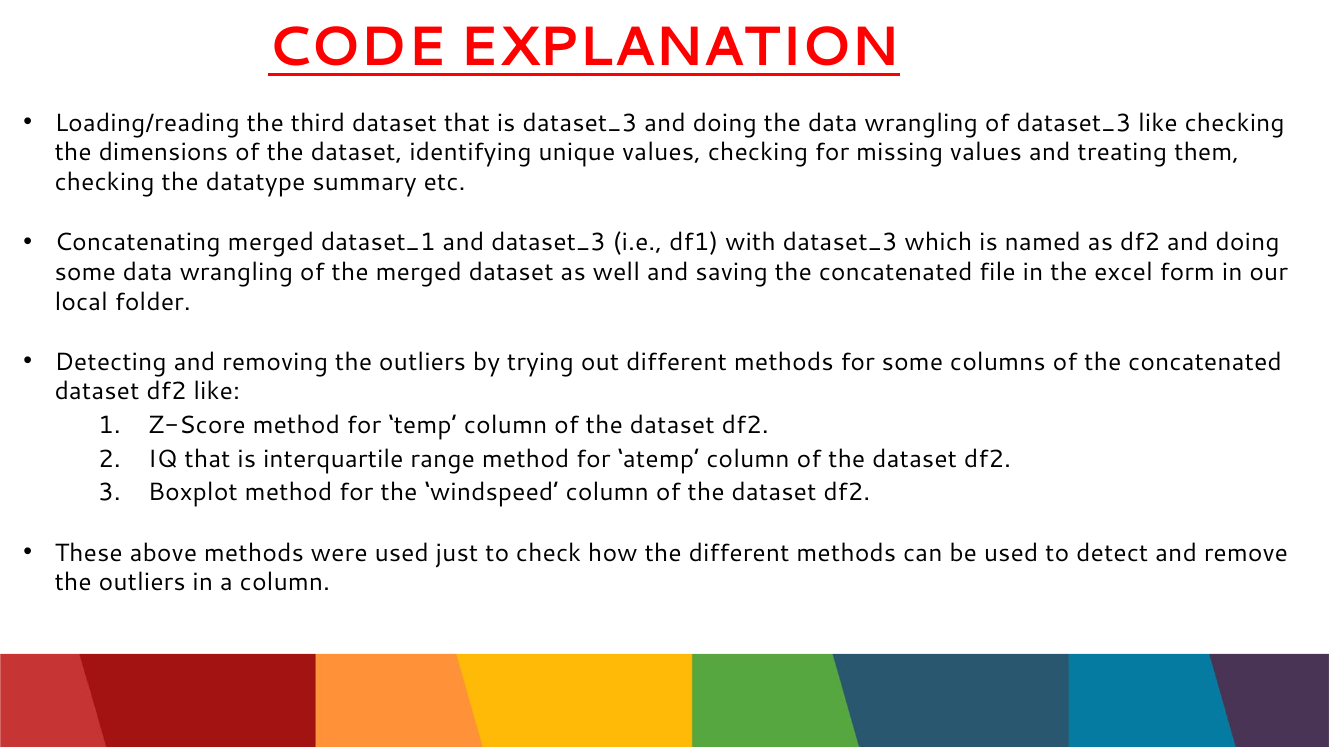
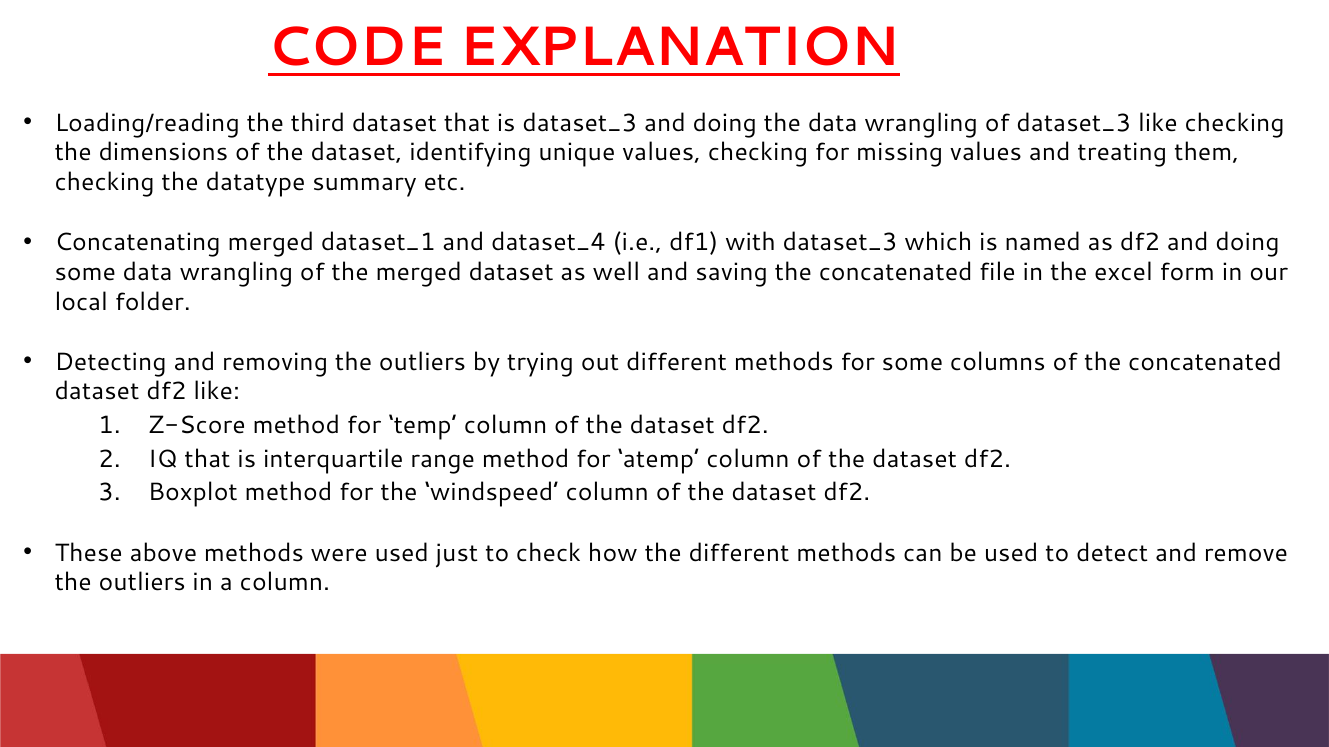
and dataset_3: dataset_3 -> dataset_4
